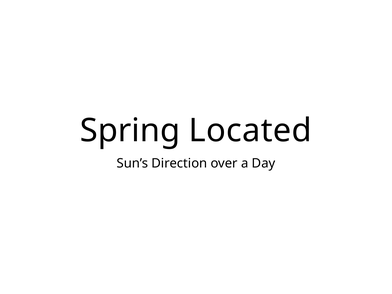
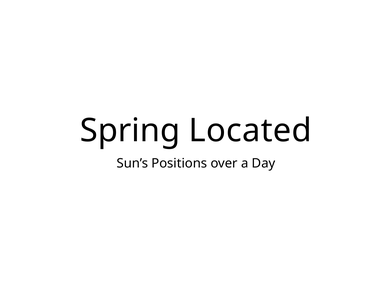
Direction: Direction -> Positions
